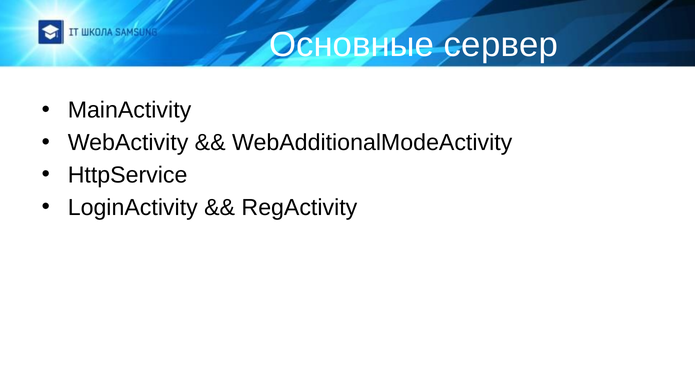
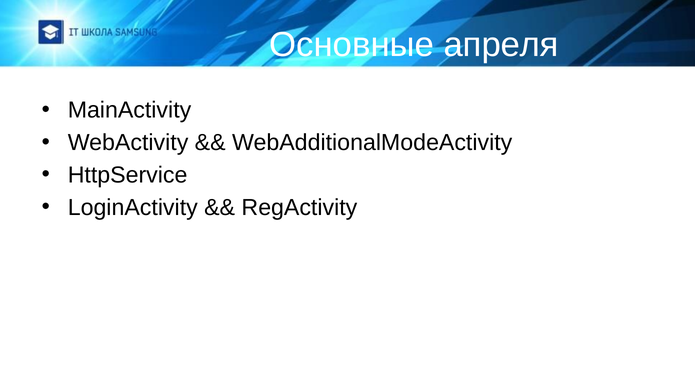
сервер: сервер -> апреля
